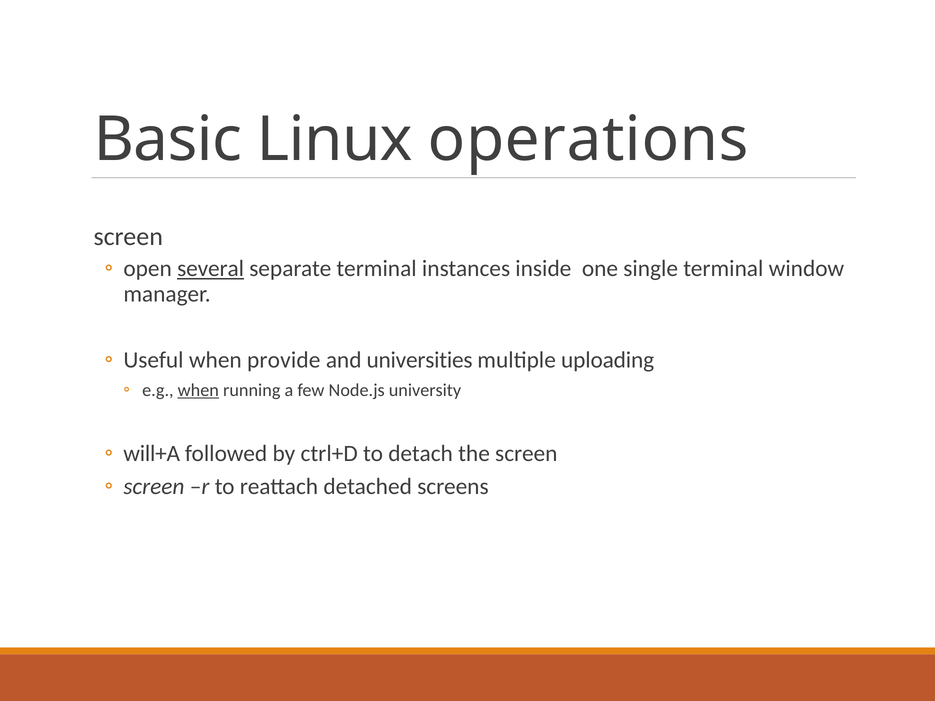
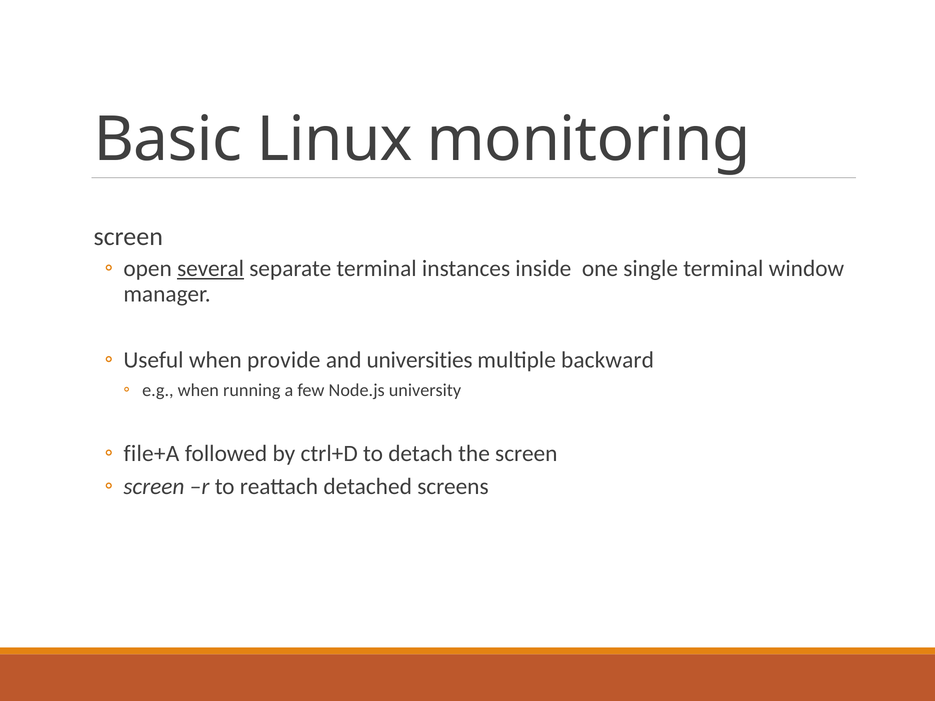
operations: operations -> monitoring
uploading: uploading -> backward
when at (198, 390) underline: present -> none
will+A: will+A -> file+A
